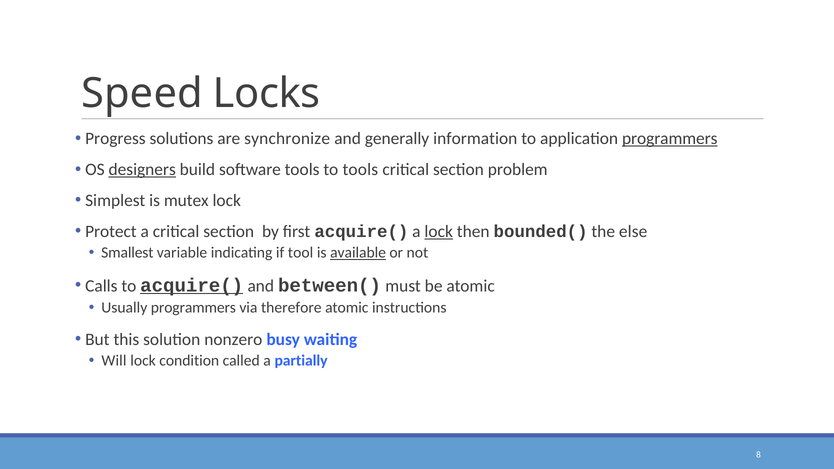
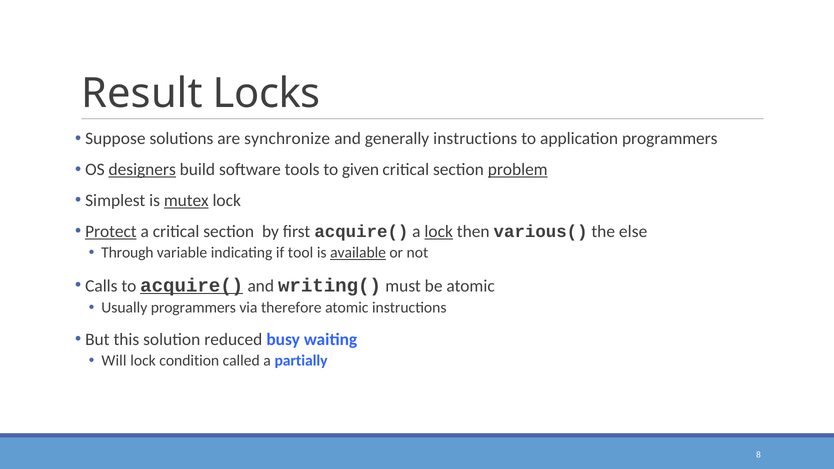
Speed: Speed -> Result
Progress: Progress -> Suppose
generally information: information -> instructions
programmers at (670, 139) underline: present -> none
to tools: tools -> given
problem underline: none -> present
mutex underline: none -> present
Protect underline: none -> present
bounded(: bounded( -> various(
Smallest: Smallest -> Through
between(: between( -> writing(
nonzero: nonzero -> reduced
